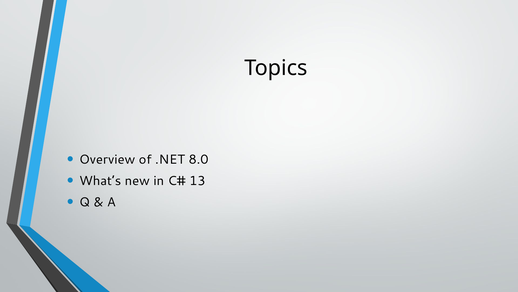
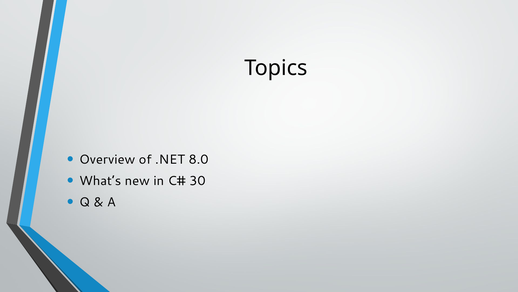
13: 13 -> 30
